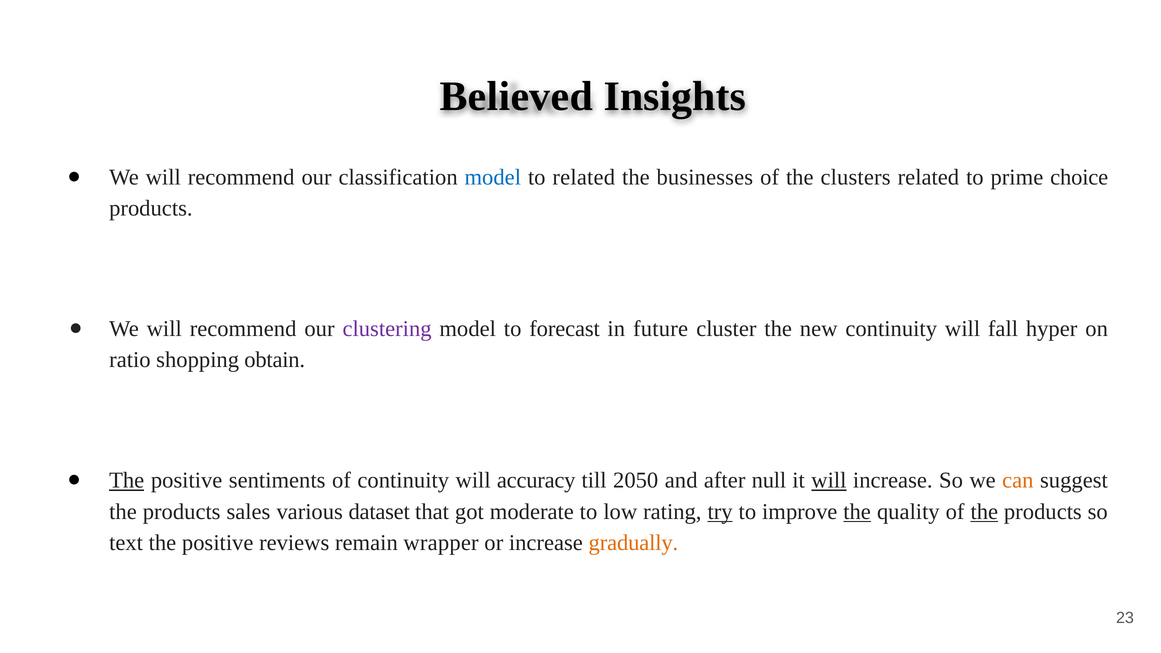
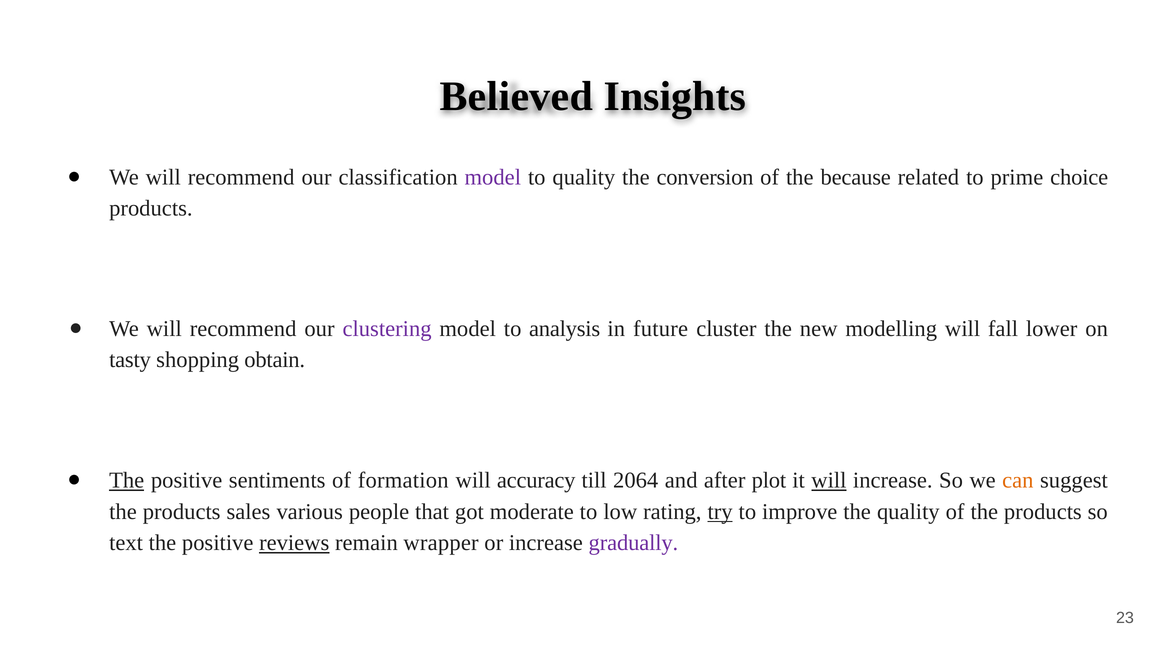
model at (493, 177) colour: blue -> purple
to related: related -> quality
businesses: businesses -> conversion
clusters: clusters -> because
forecast: forecast -> analysis
new continuity: continuity -> modelling
hyper: hyper -> lower
ratio: ratio -> tasty
of continuity: continuity -> formation
2050: 2050 -> 2064
null: null -> plot
dataset: dataset -> people
the at (857, 512) underline: present -> none
the at (984, 512) underline: present -> none
reviews underline: none -> present
gradually colour: orange -> purple
